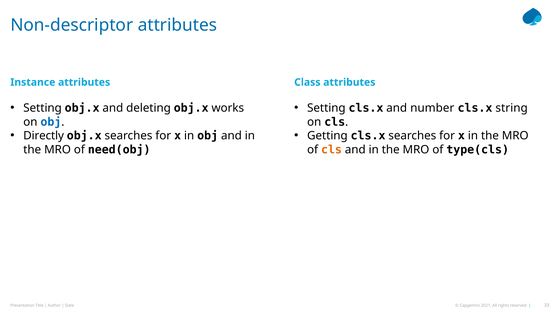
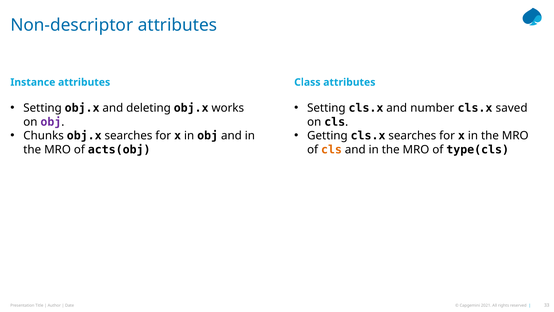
string: string -> saved
obj at (51, 122) colour: blue -> purple
Directly: Directly -> Chunks
need(obj: need(obj -> acts(obj
